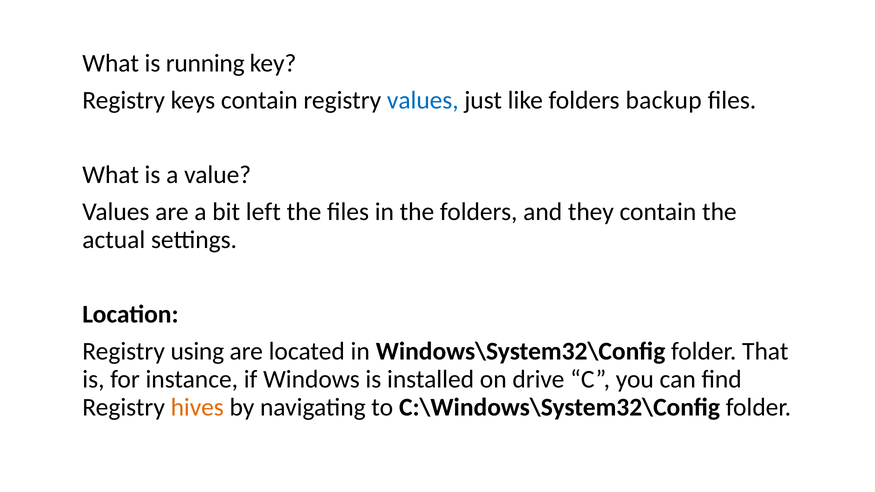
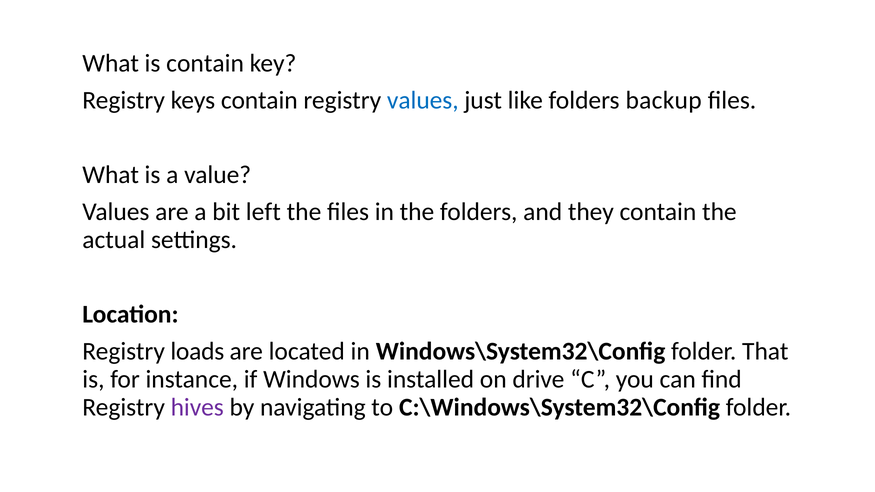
is running: running -> contain
using: using -> loads
hives colour: orange -> purple
